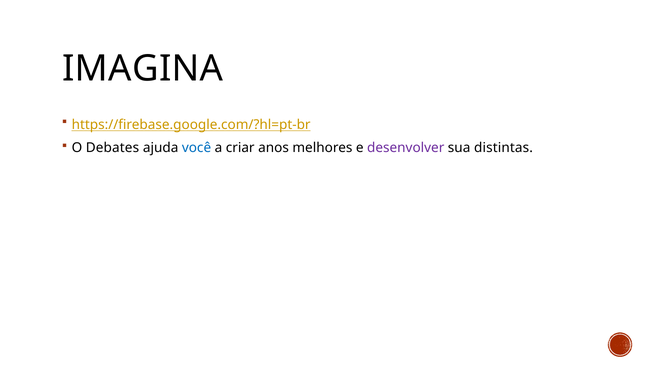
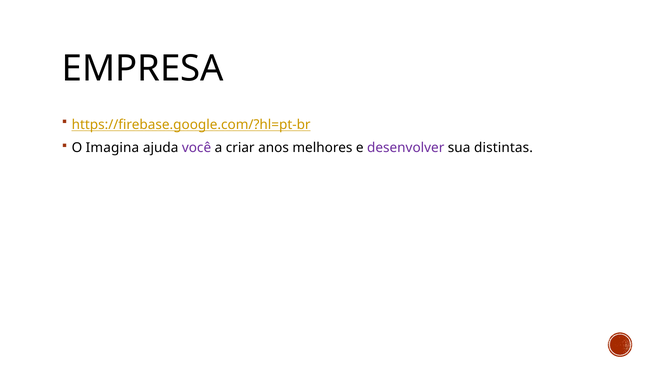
IMAGINA: IMAGINA -> EMPRESA
Debates: Debates -> Imagina
você colour: blue -> purple
